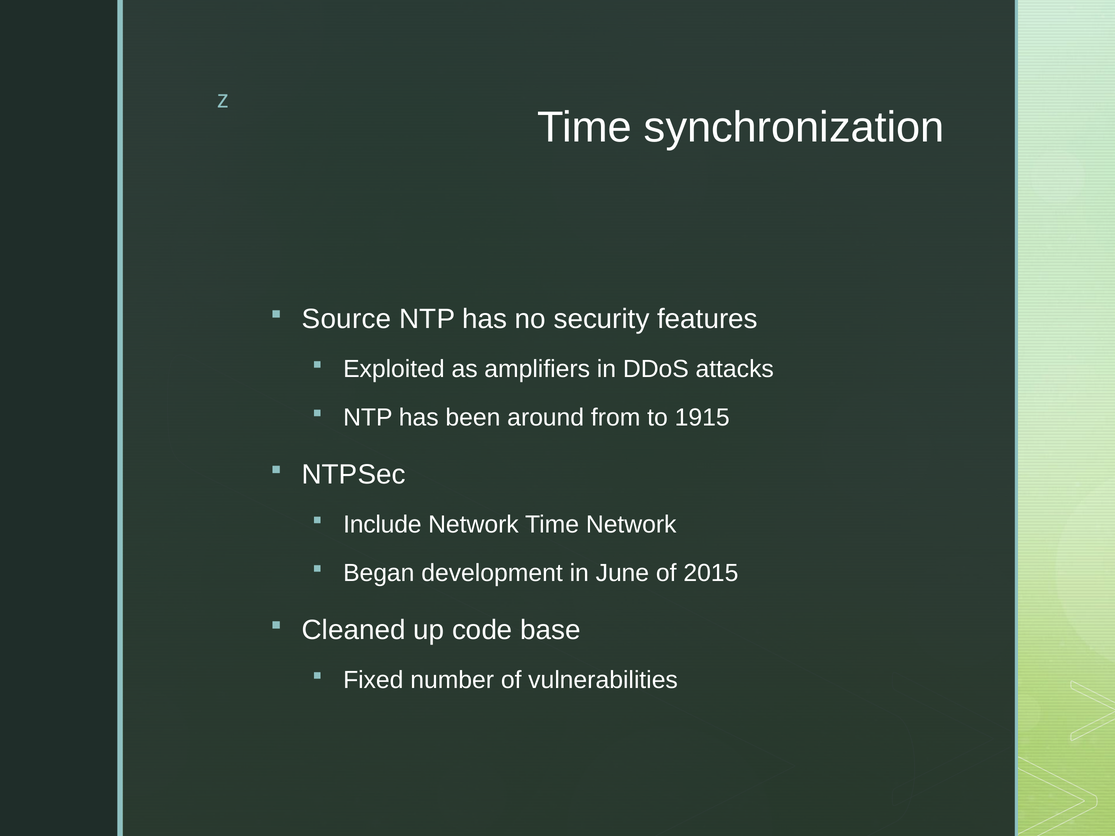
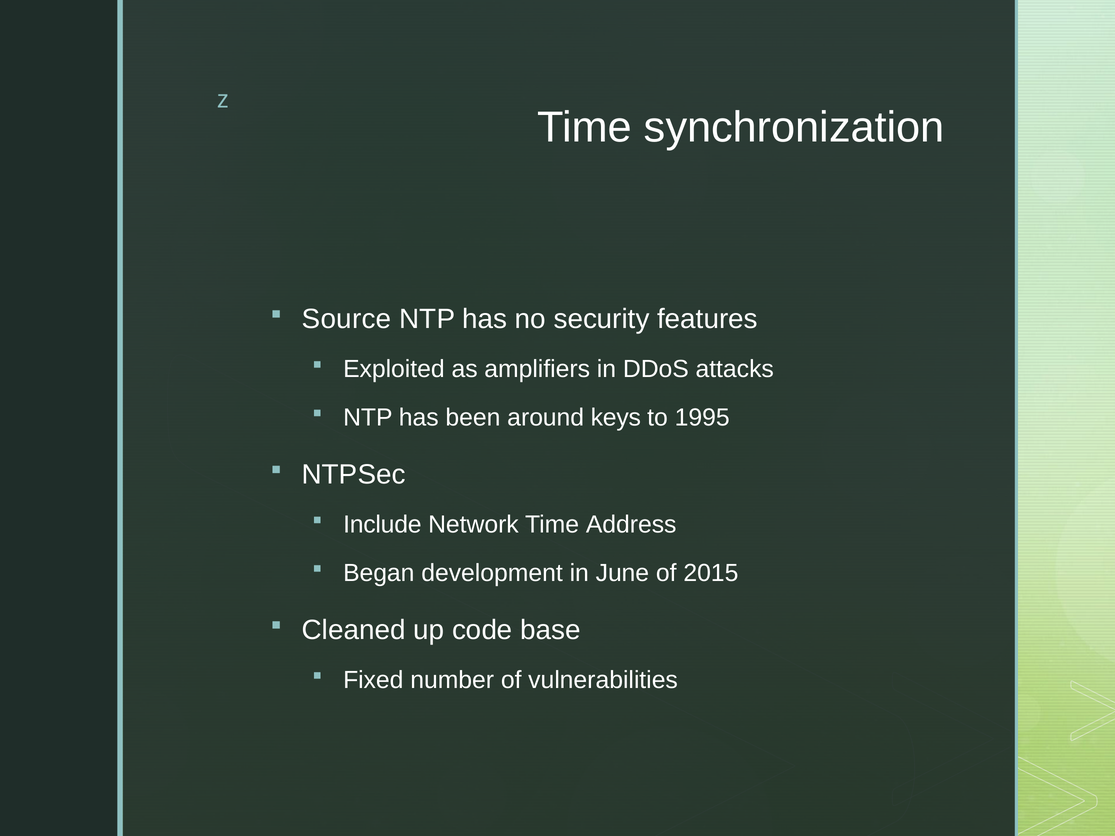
from: from -> keys
1915: 1915 -> 1995
Time Network: Network -> Address
